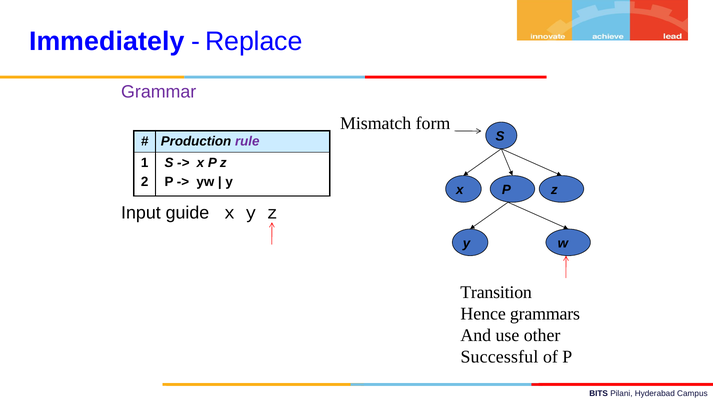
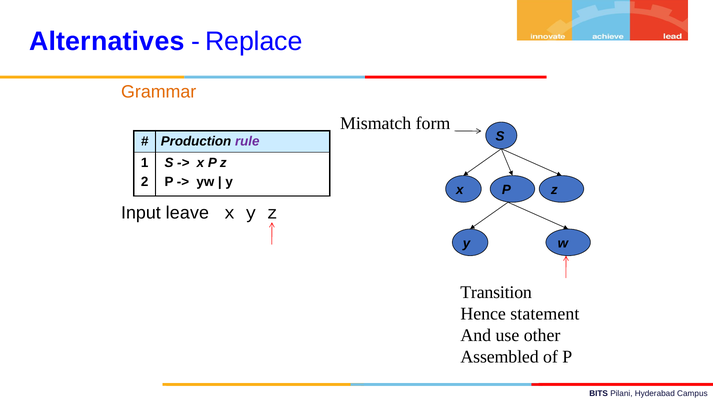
Immediately: Immediately -> Alternatives
Grammar colour: purple -> orange
guide: guide -> leave
grammars: grammars -> statement
Successful: Successful -> Assembled
